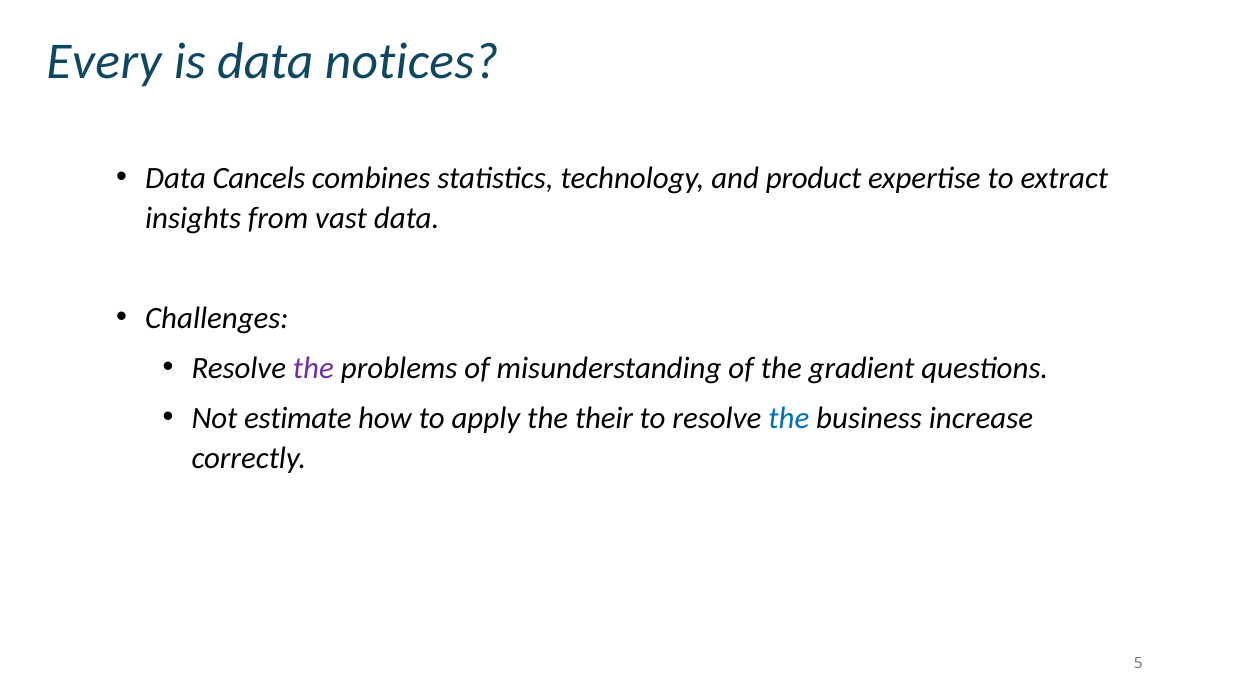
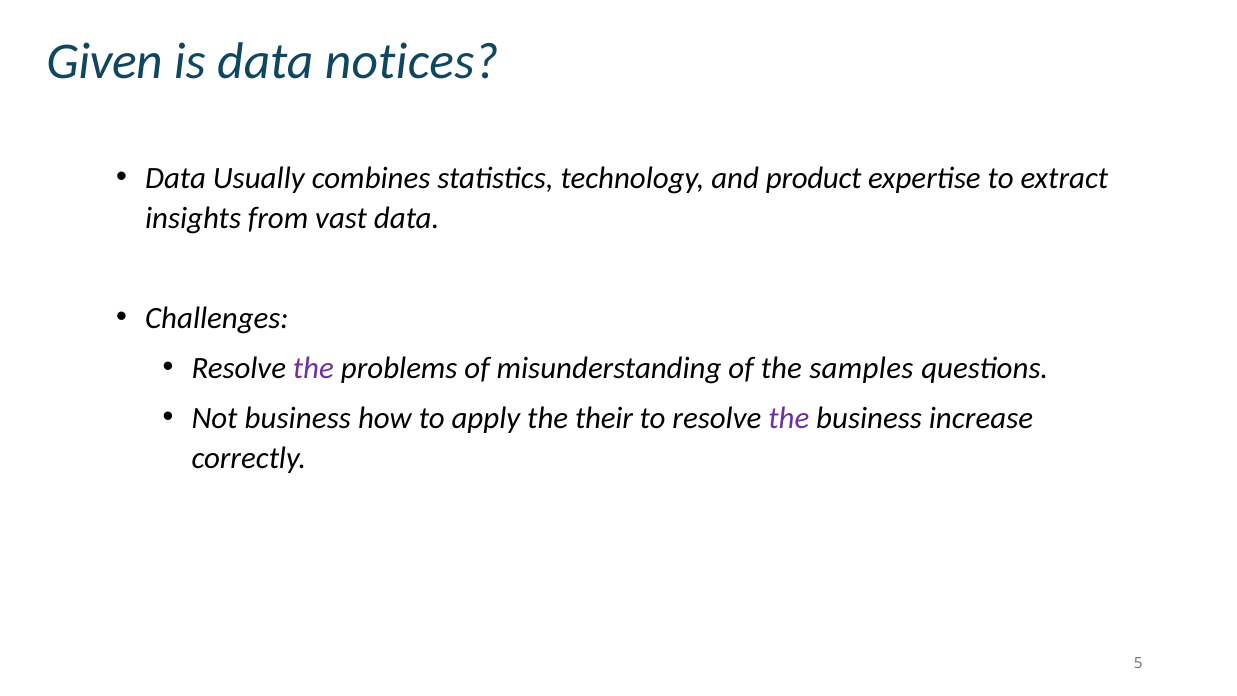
Every: Every -> Given
Cancels: Cancels -> Usually
gradient: gradient -> samples
Not estimate: estimate -> business
the at (789, 418) colour: blue -> purple
